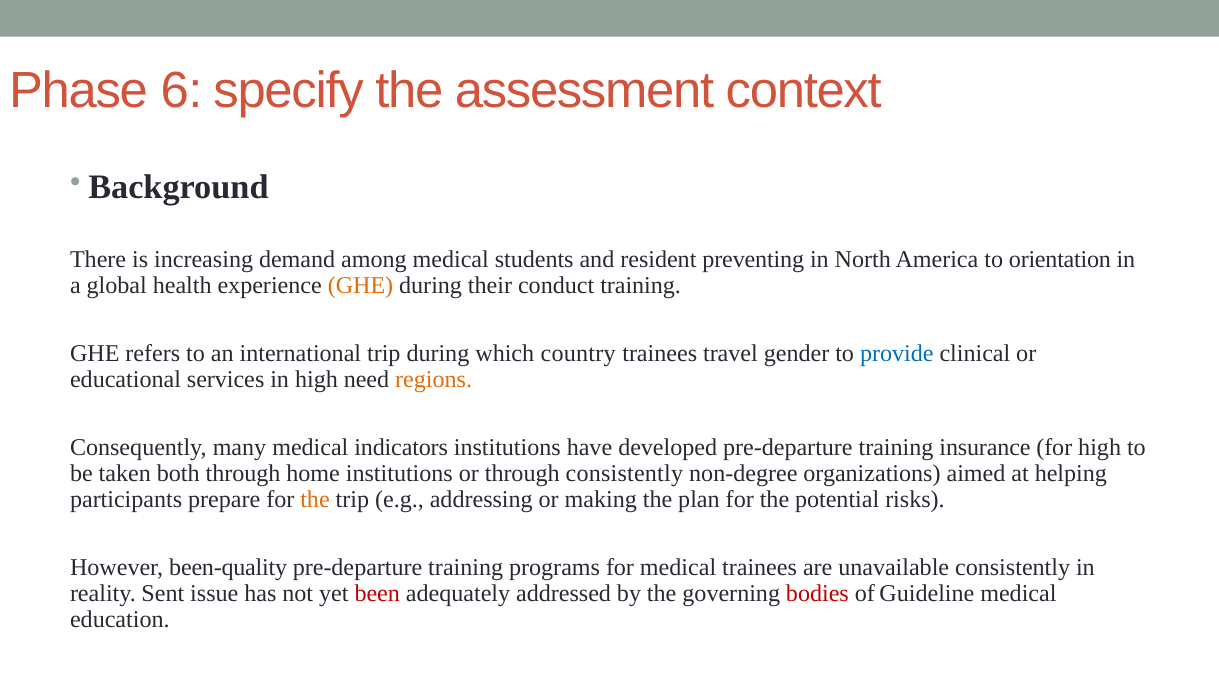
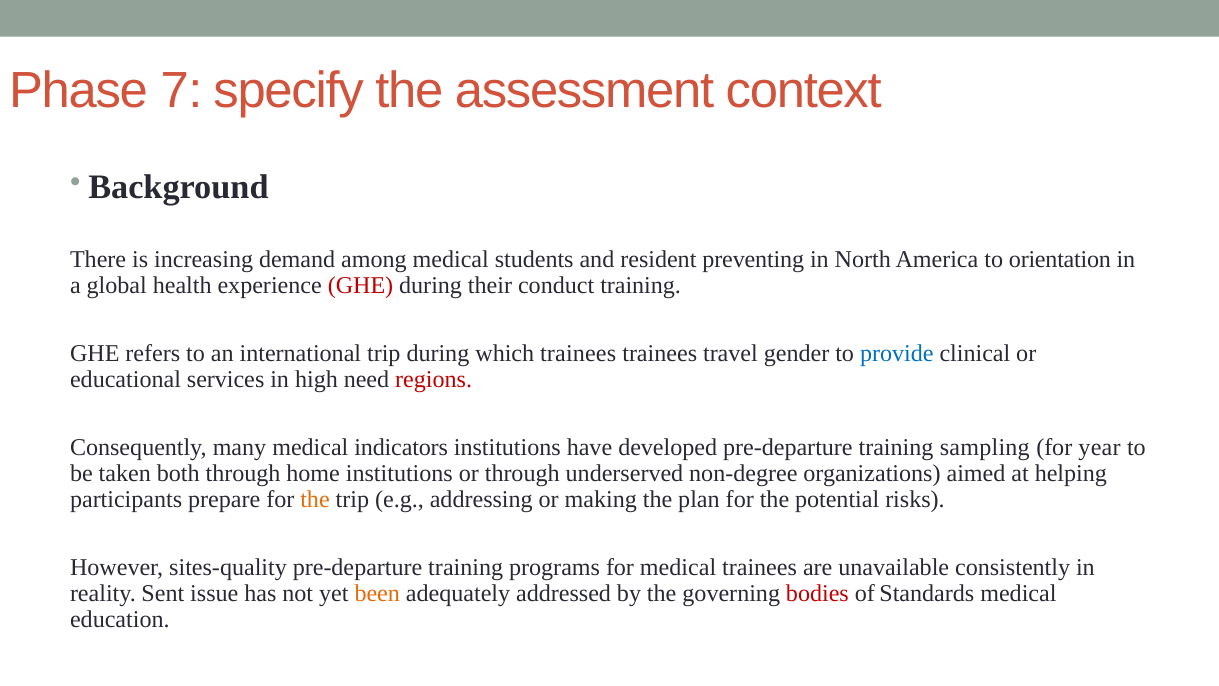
6: 6 -> 7
GHE at (361, 286) colour: orange -> red
which country: country -> trainees
regions colour: orange -> red
insurance: insurance -> sampling
for high: high -> year
through consistently: consistently -> underserved
been-quality: been-quality -> sites-quality
been colour: red -> orange
Guideline: Guideline -> Standards
